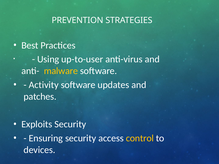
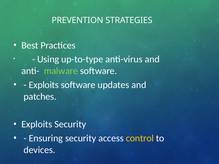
up-to-user: up-to-user -> up-to-type
malware colour: yellow -> light green
Activity at (44, 85): Activity -> Exploits
